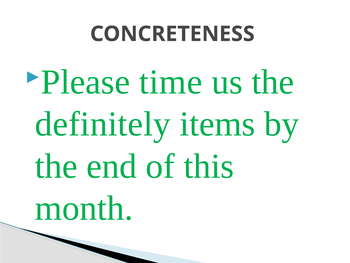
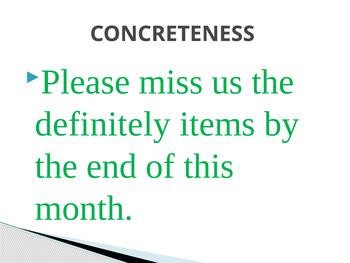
time: time -> miss
